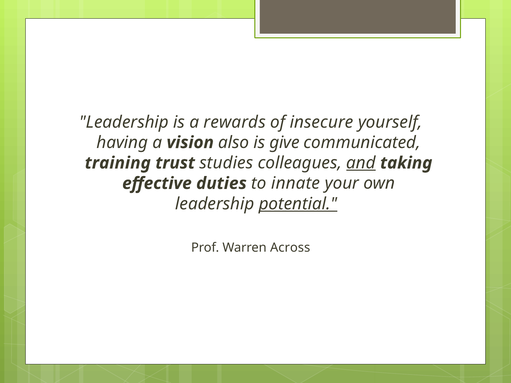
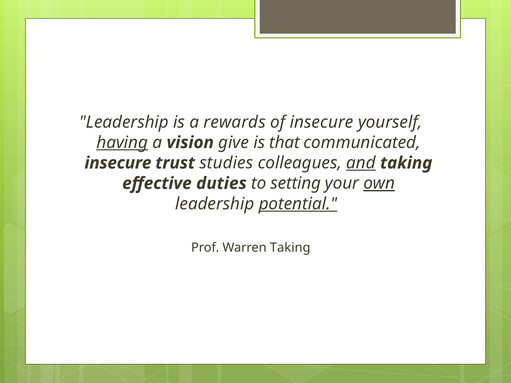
having underline: none -> present
also: also -> give
give: give -> that
training at (118, 163): training -> insecure
innate: innate -> setting
own underline: none -> present
Warren Across: Across -> Taking
